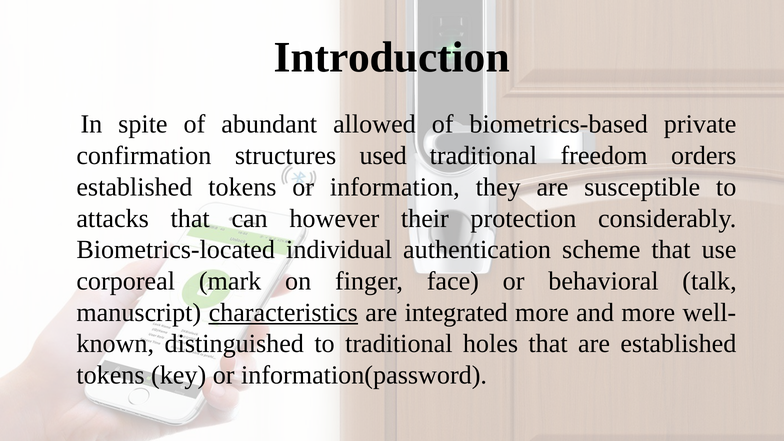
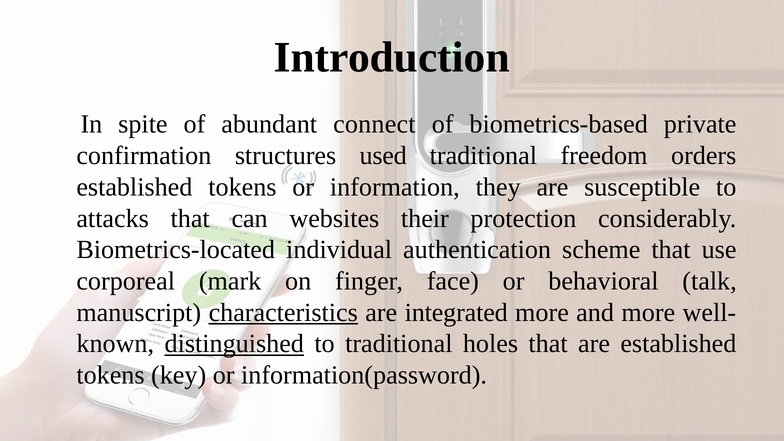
allowed: allowed -> connect
however: however -> websites
distinguished underline: none -> present
